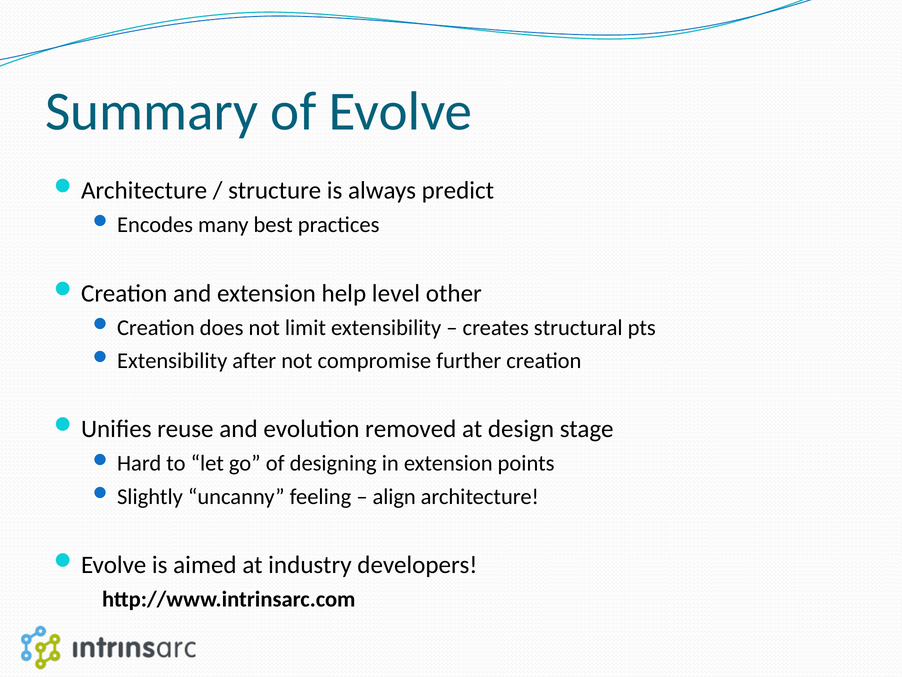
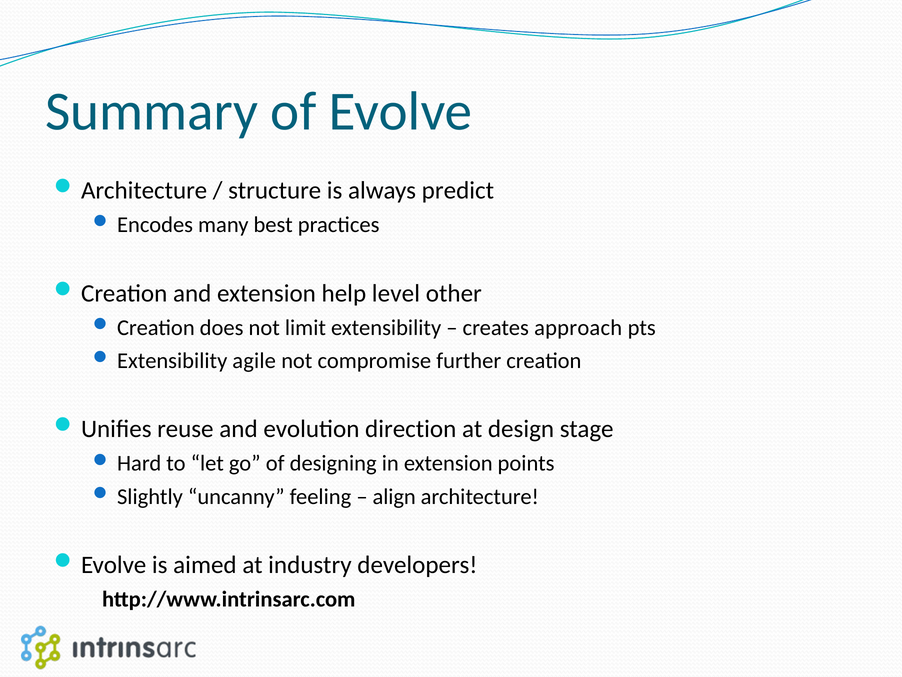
structural: structural -> approach
after: after -> agile
removed: removed -> direction
